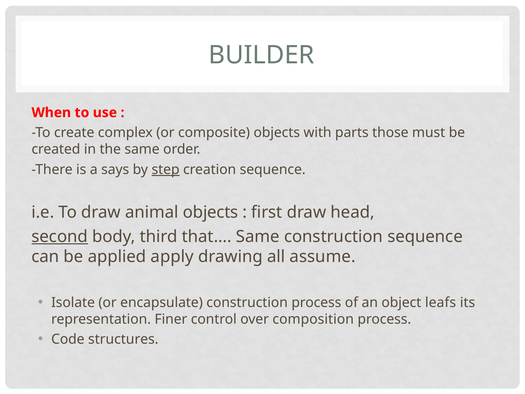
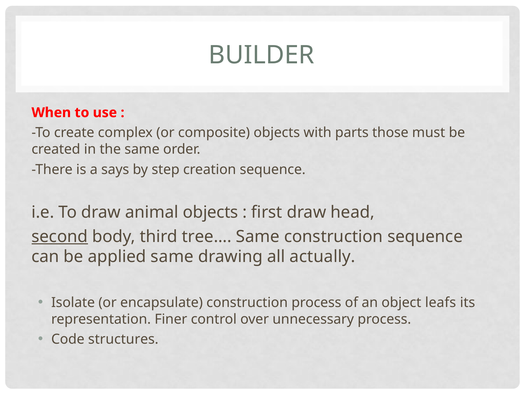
step underline: present -> none
that…: that… -> tree…
applied apply: apply -> same
assume: assume -> actually
composition: composition -> unnecessary
